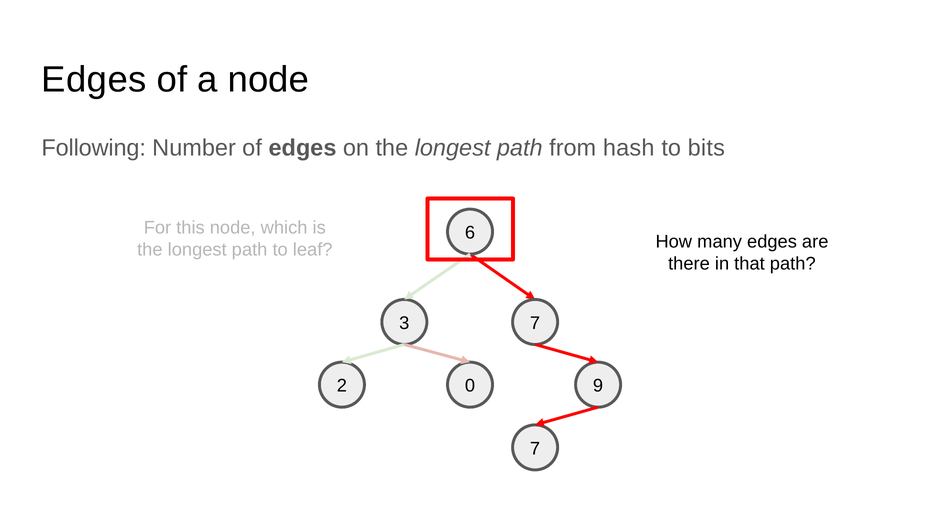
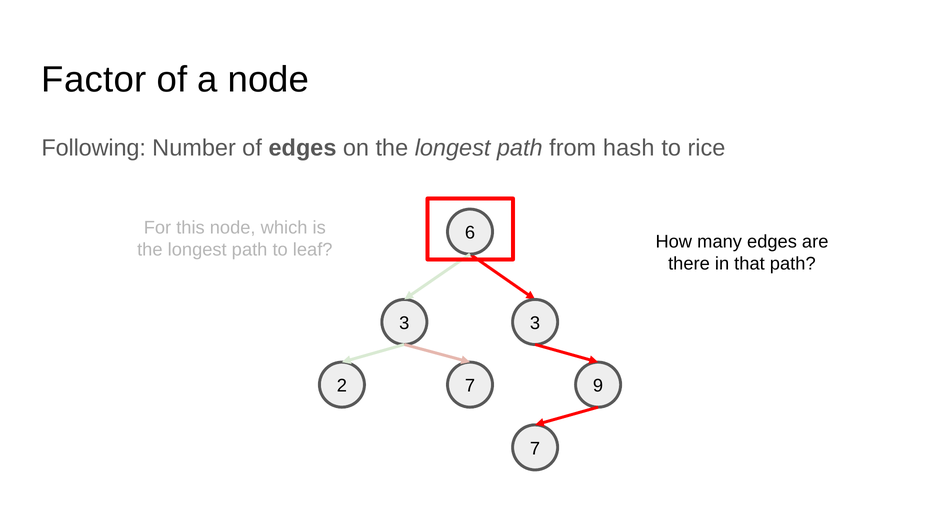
Edges at (94, 80): Edges -> Factor
bits: bits -> rice
3 7: 7 -> 3
2 0: 0 -> 7
